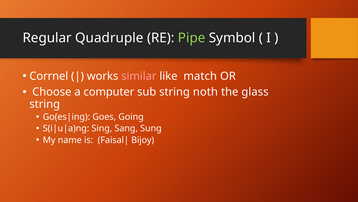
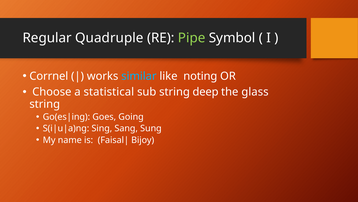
similar colour: pink -> light blue
match: match -> noting
computer: computer -> statistical
noth: noth -> deep
